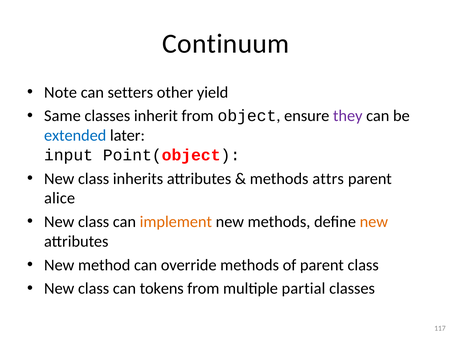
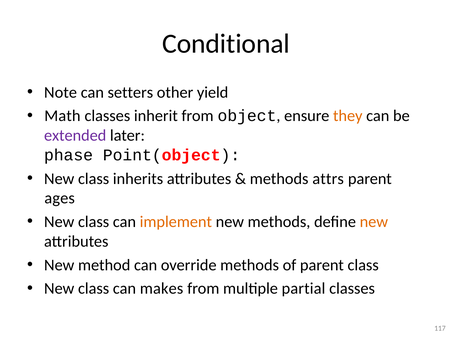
Continuum: Continuum -> Conditional
Same: Same -> Math
they colour: purple -> orange
extended colour: blue -> purple
input: input -> phase
alice: alice -> ages
tokens: tokens -> makes
